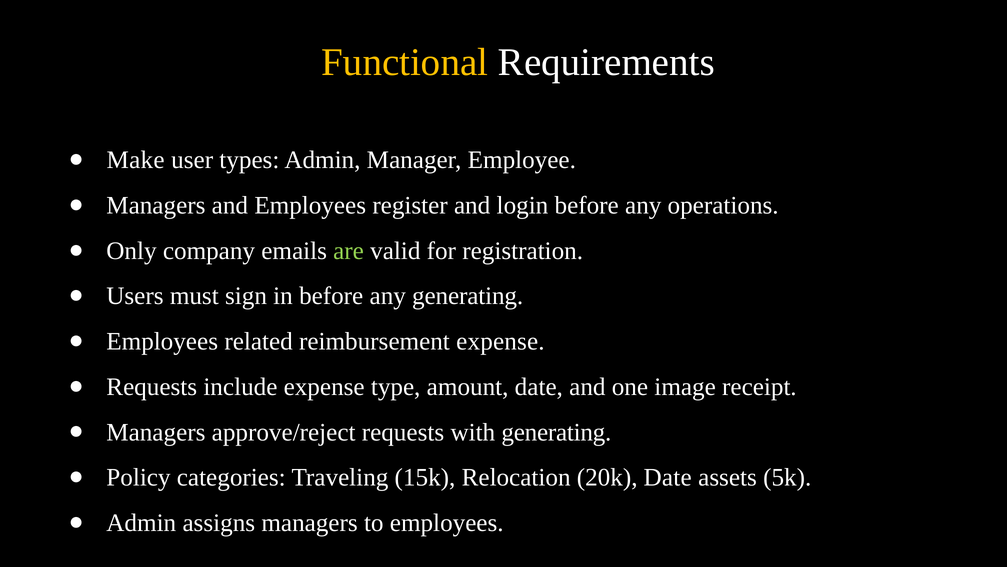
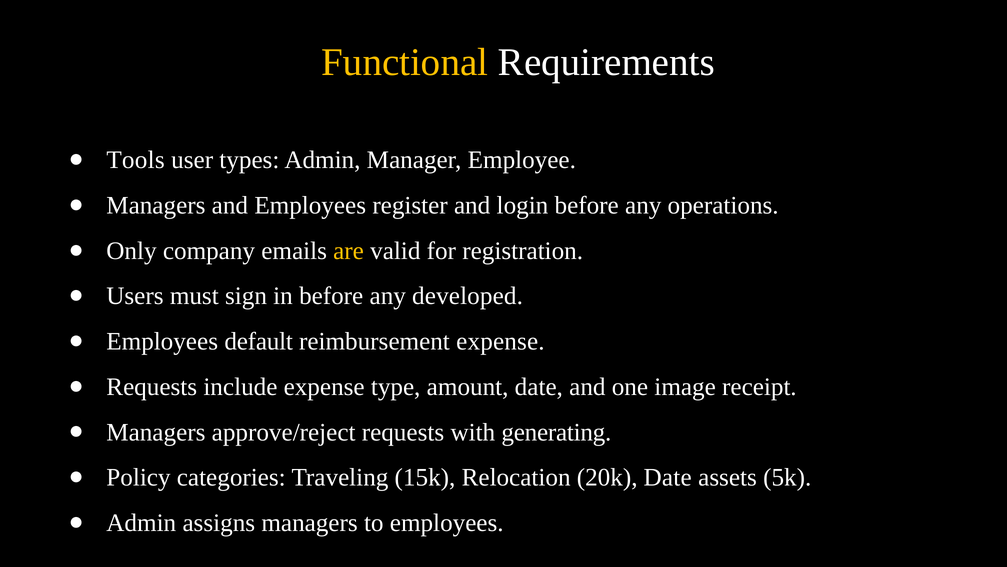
Make: Make -> Tools
are colour: light green -> yellow
any generating: generating -> developed
related: related -> default
